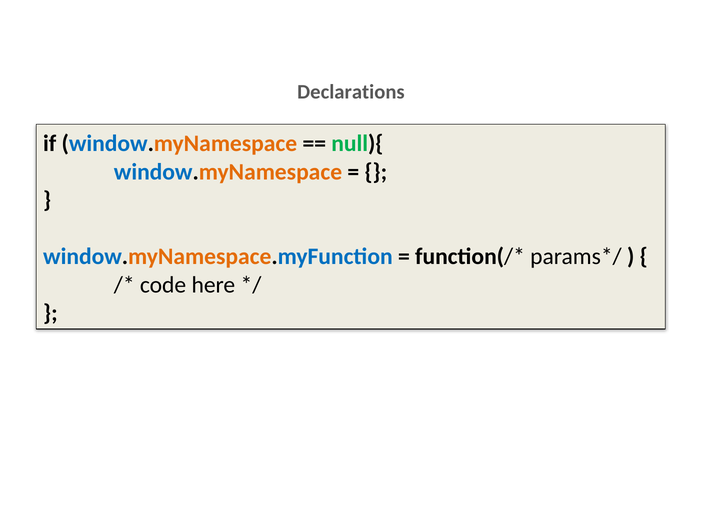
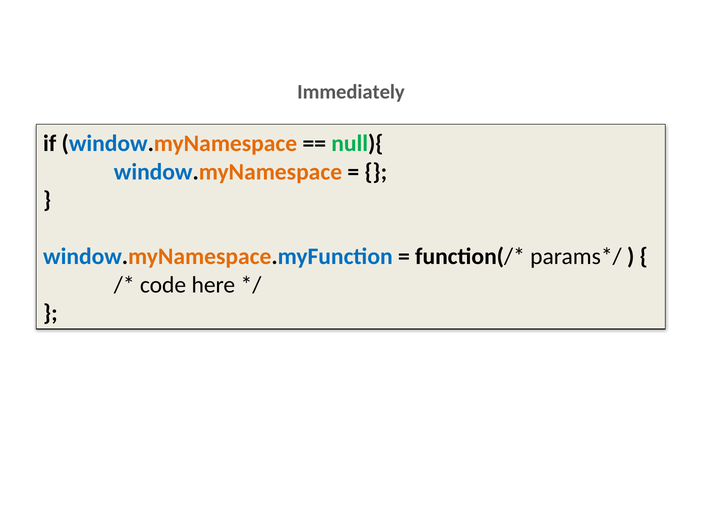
Declarations: Declarations -> Immediately
